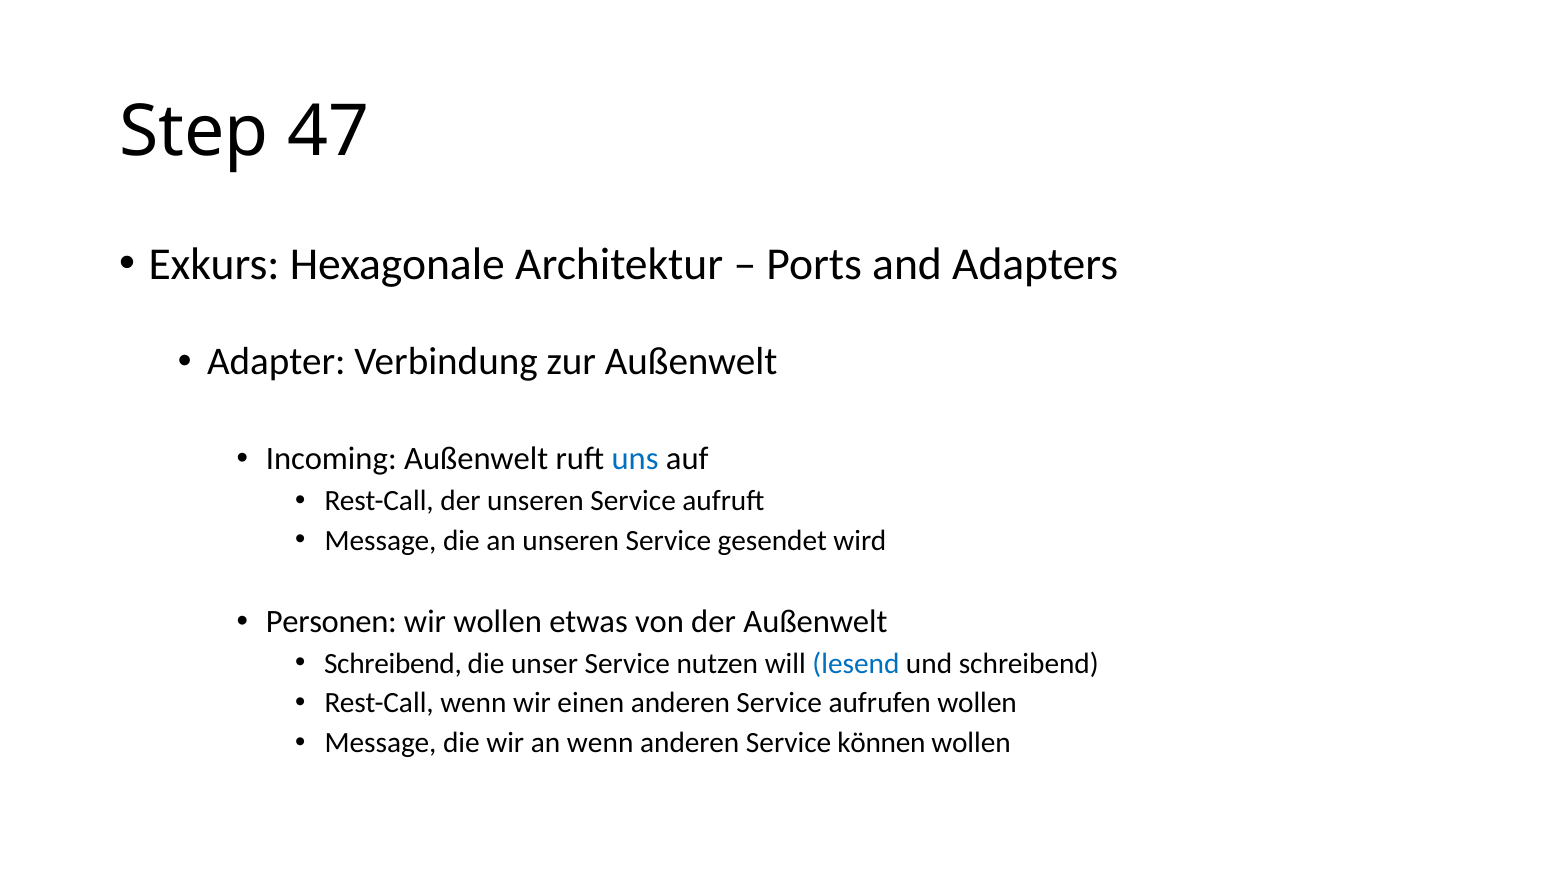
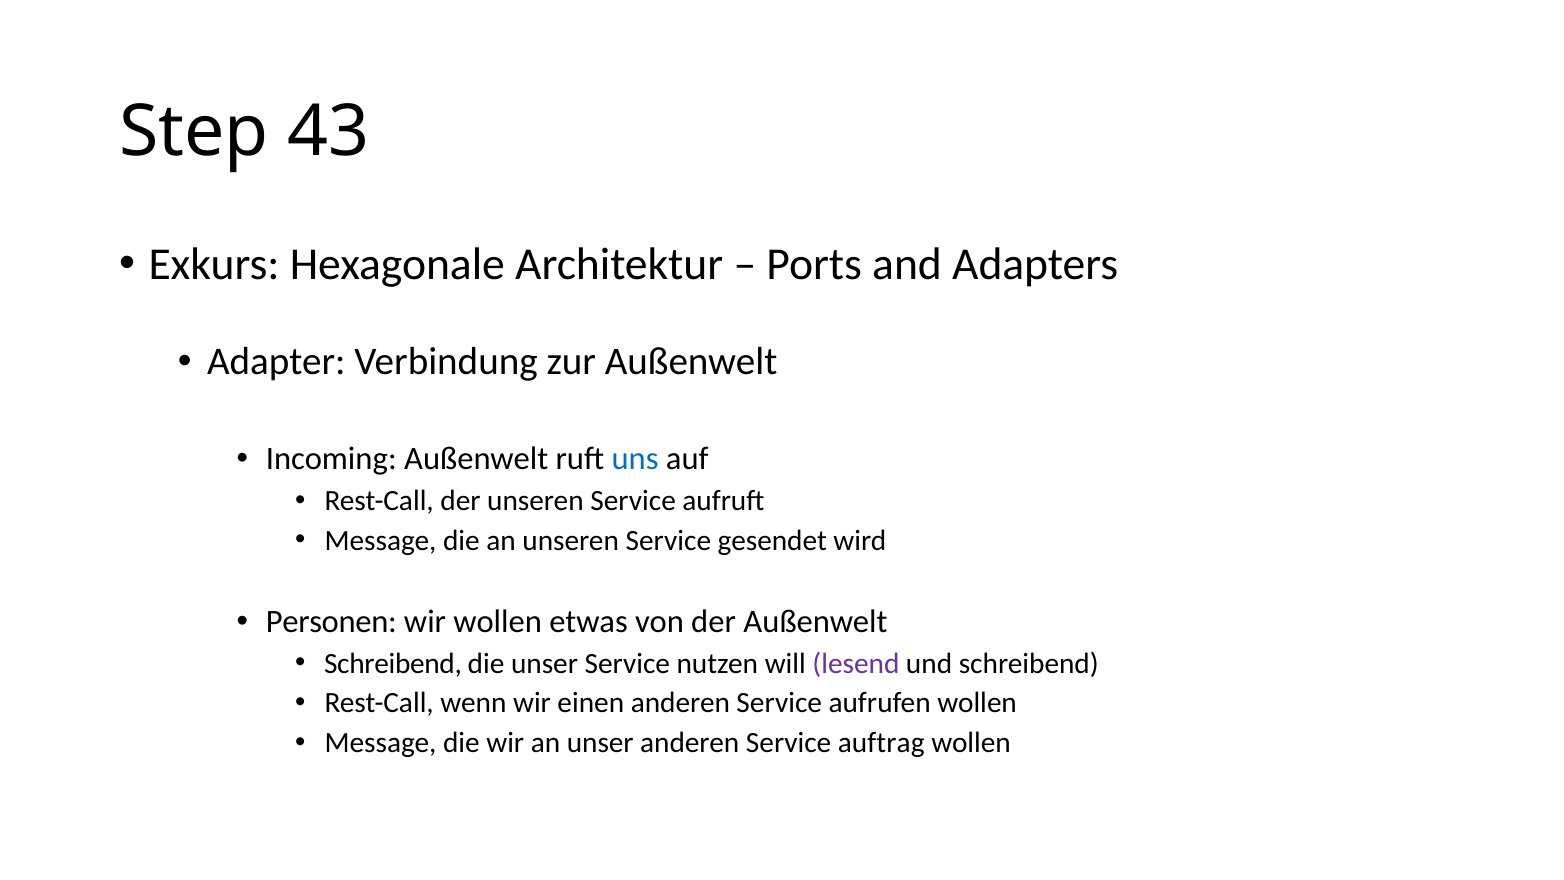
47: 47 -> 43
lesend colour: blue -> purple
an wenn: wenn -> unser
können: können -> auftrag
